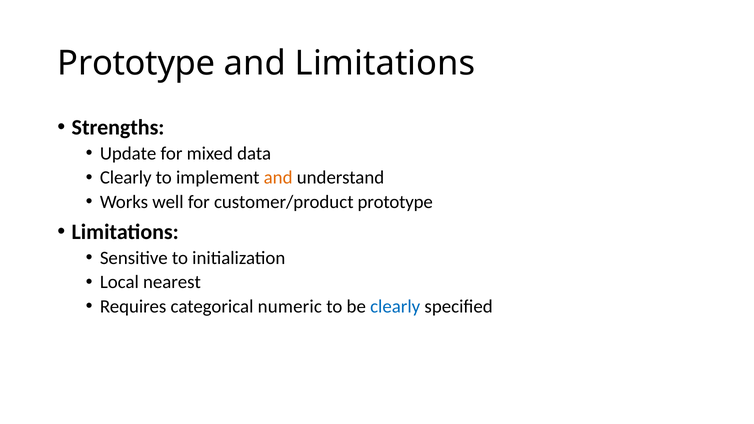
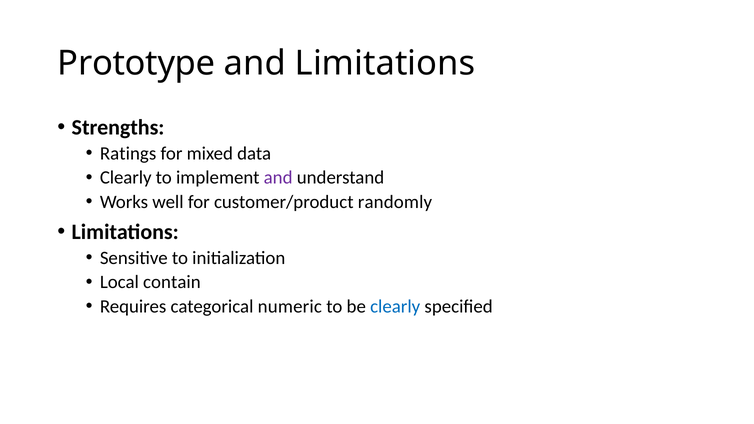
Update: Update -> Ratings
and at (278, 178) colour: orange -> purple
customer/product prototype: prototype -> randomly
nearest: nearest -> contain
